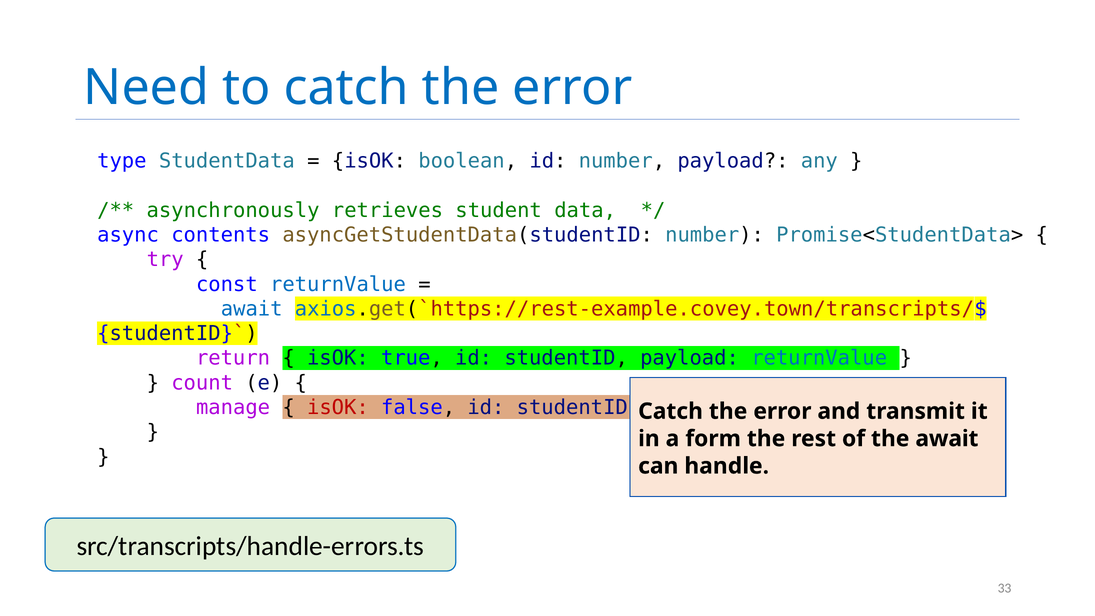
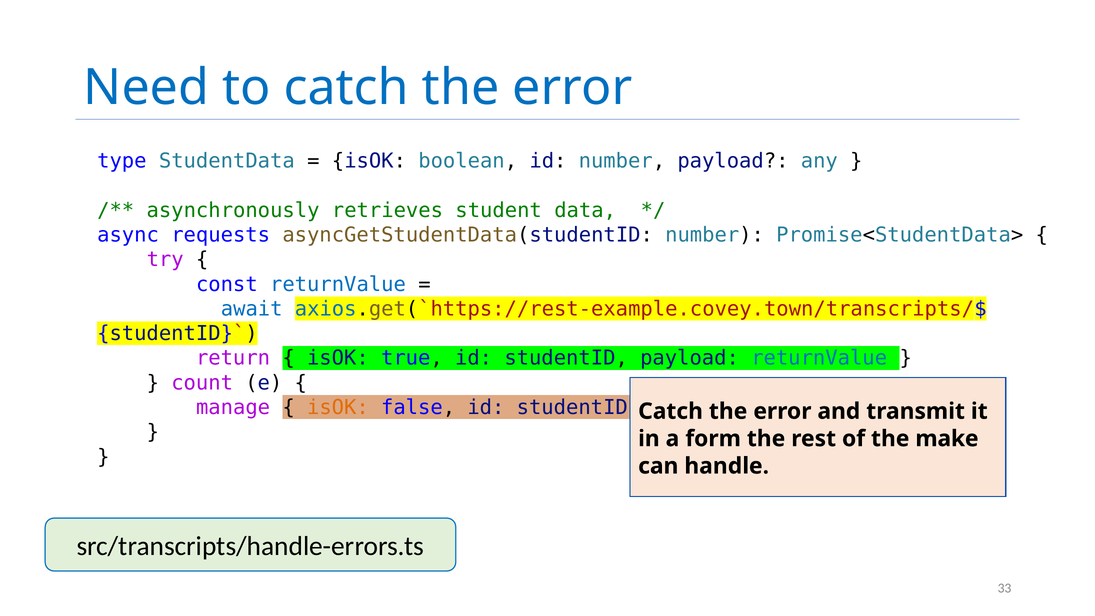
contents: contents -> requests
isOK at (338, 407) colour: red -> orange
the await: await -> make
